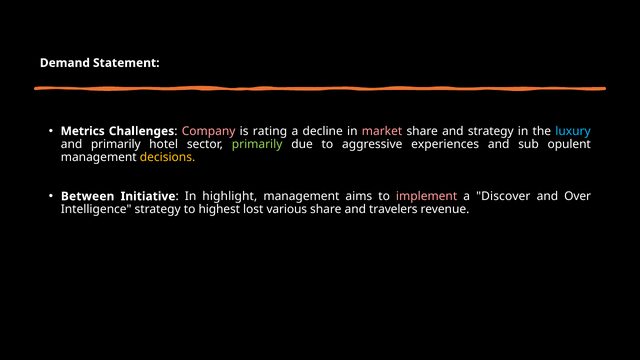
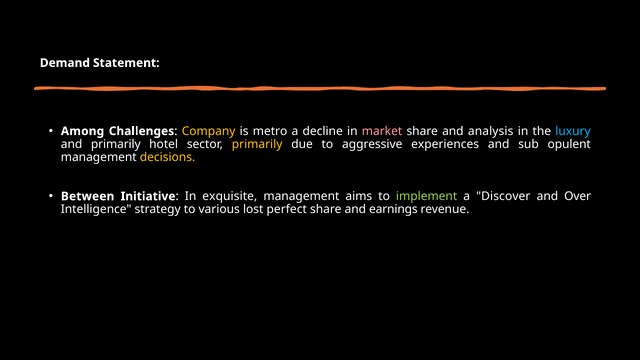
Metrics: Metrics -> Among
Company colour: pink -> yellow
rating: rating -> metro
and strategy: strategy -> analysis
primarily at (257, 144) colour: light green -> yellow
highlight: highlight -> exquisite
implement colour: pink -> light green
highest: highest -> various
various: various -> perfect
travelers: travelers -> earnings
